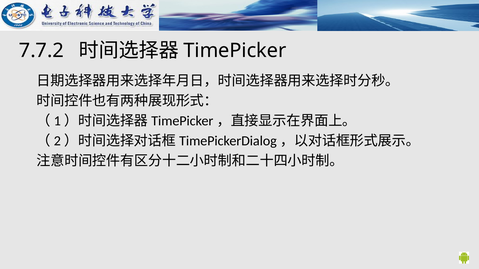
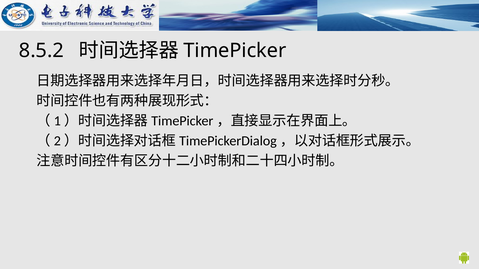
7.7.2: 7.7.2 -> 8.5.2
